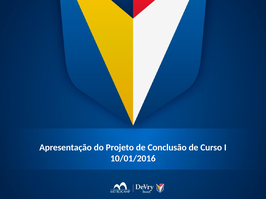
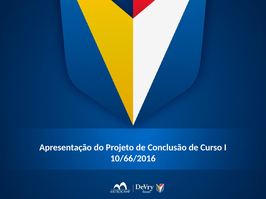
10/01/2016: 10/01/2016 -> 10/66/2016
